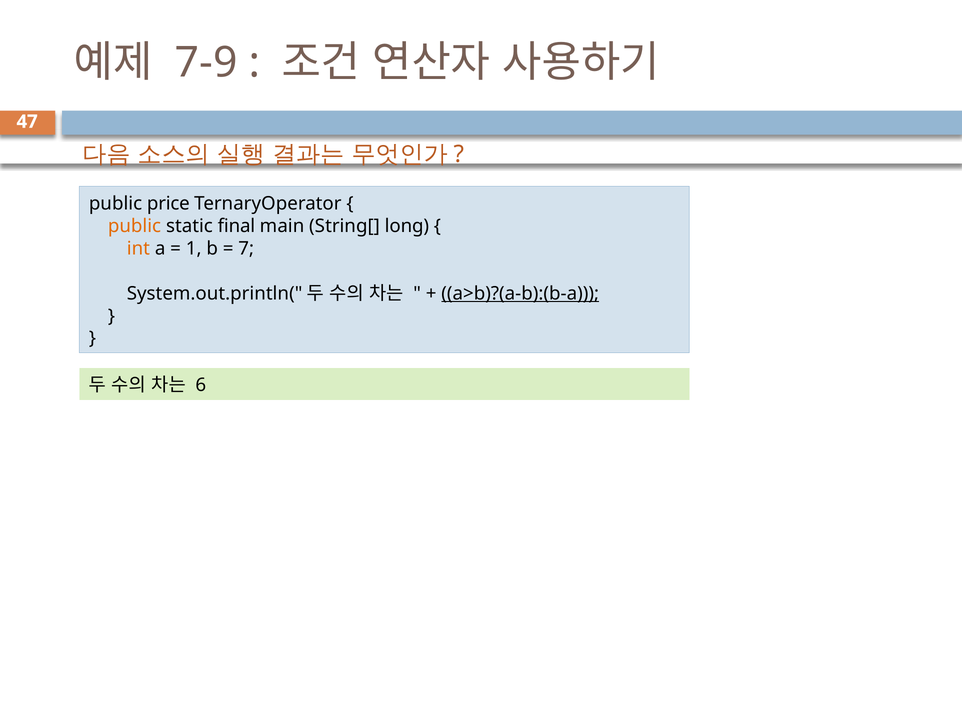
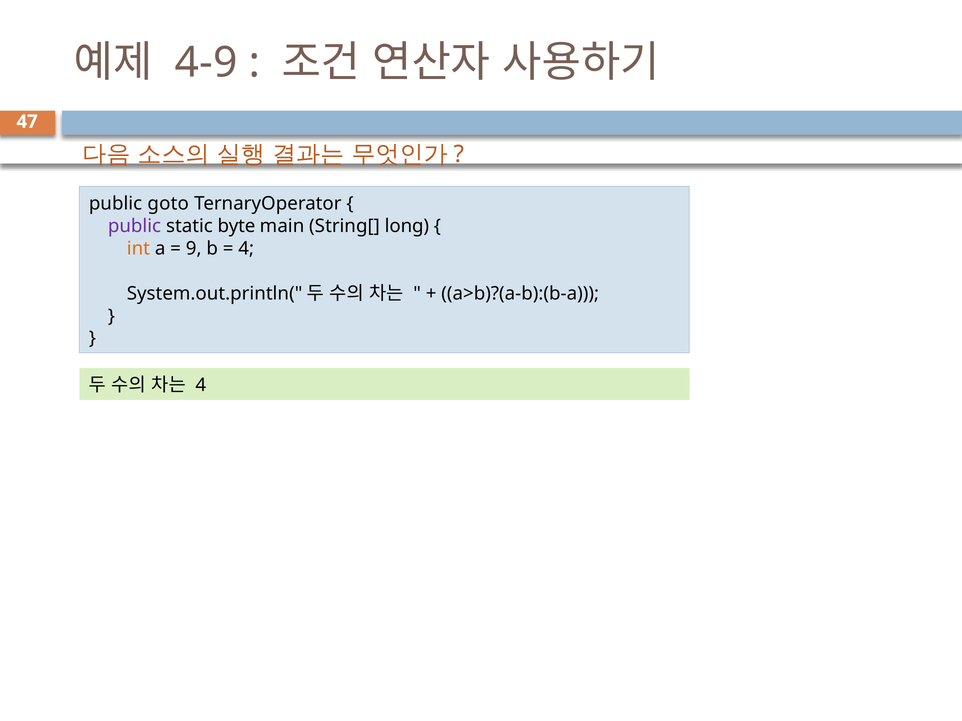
7-9: 7-9 -> 4-9
price: price -> goto
public at (135, 226) colour: orange -> purple
final: final -> byte
1: 1 -> 9
7 at (246, 249): 7 -> 4
a>b)?(a-b):(b-a underline: present -> none
6 at (201, 386): 6 -> 4
